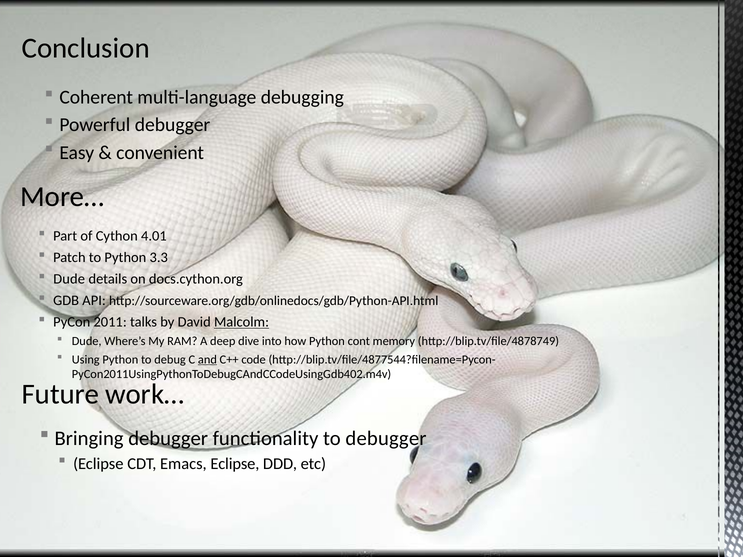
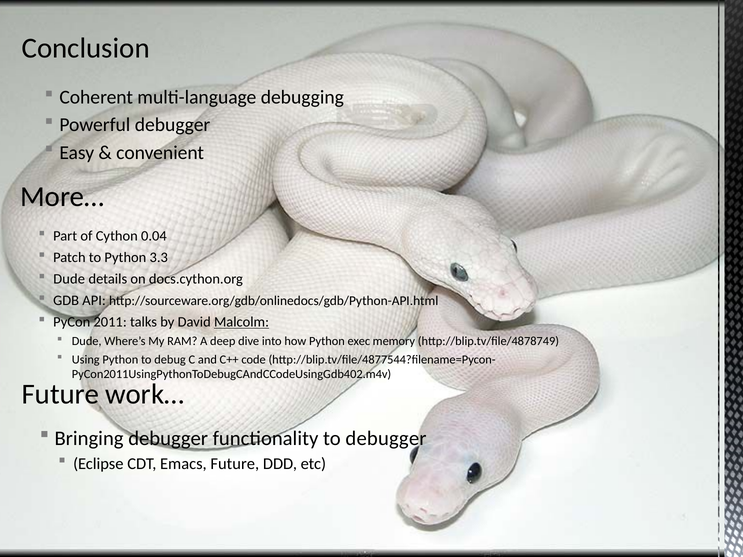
4.01: 4.01 -> 0.04
cont: cont -> exec
and underline: present -> none
Emacs Eclipse: Eclipse -> Future
